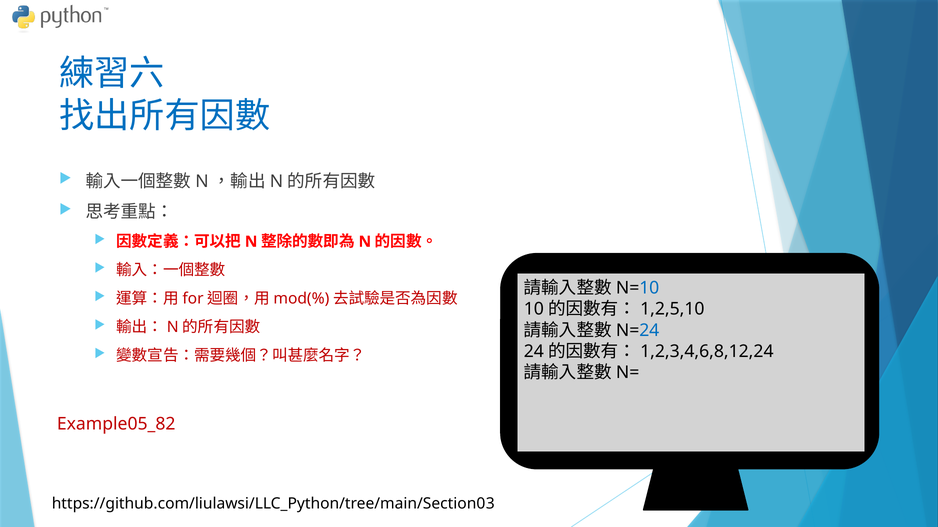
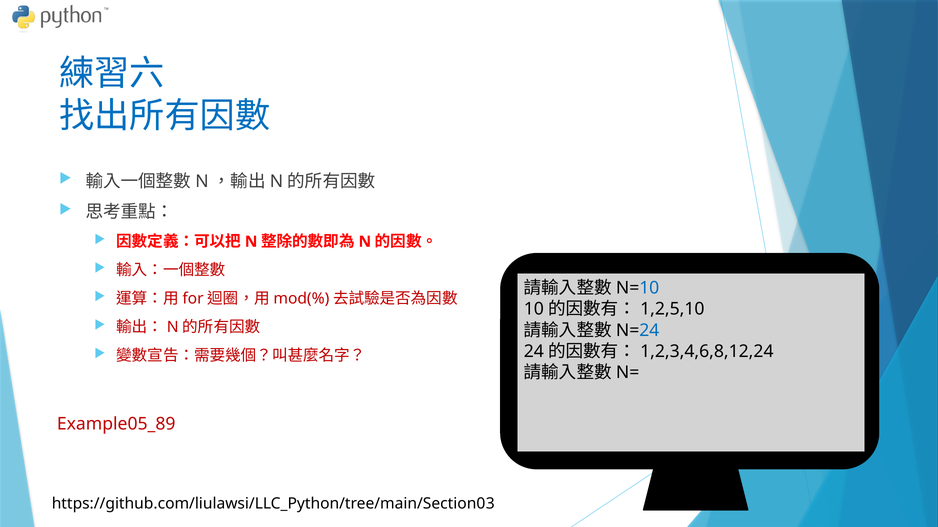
Example05_82: Example05_82 -> Example05_89
